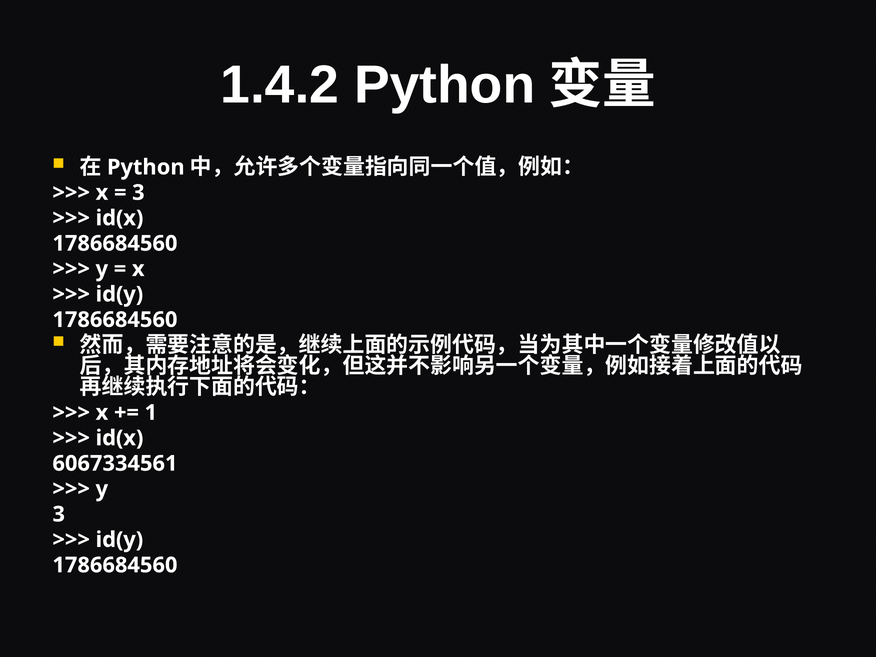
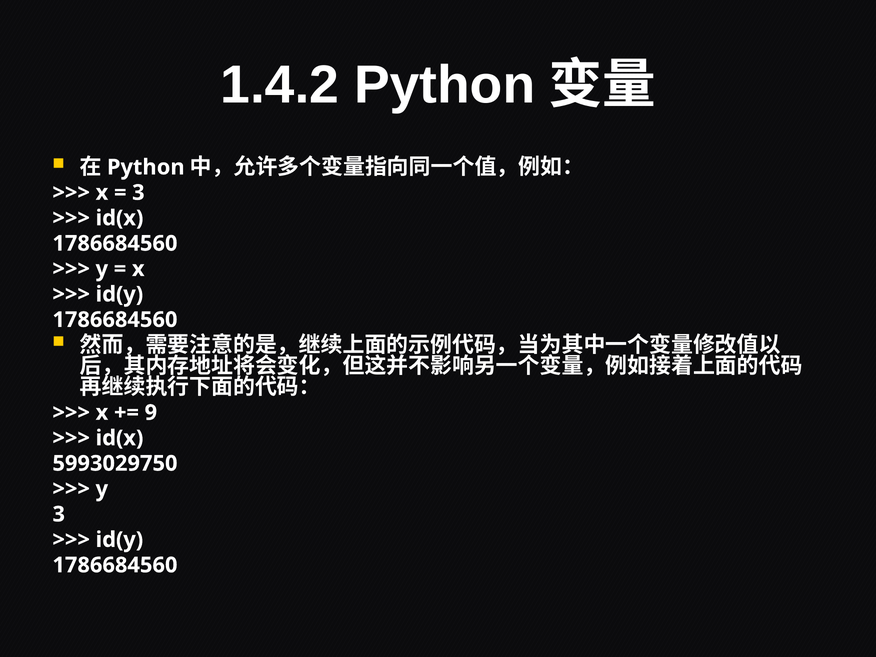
1: 1 -> 9
6067334561: 6067334561 -> 5993029750
